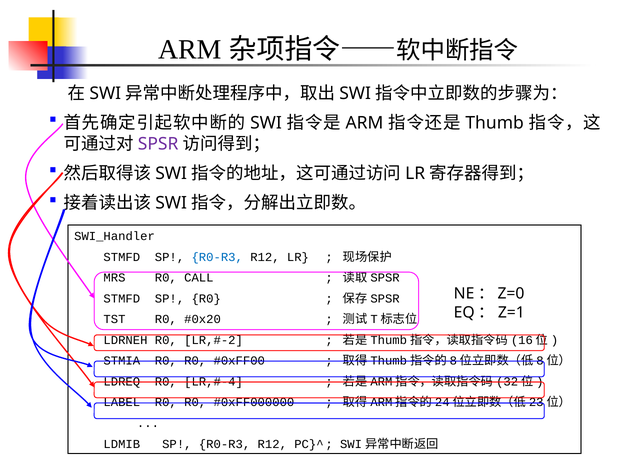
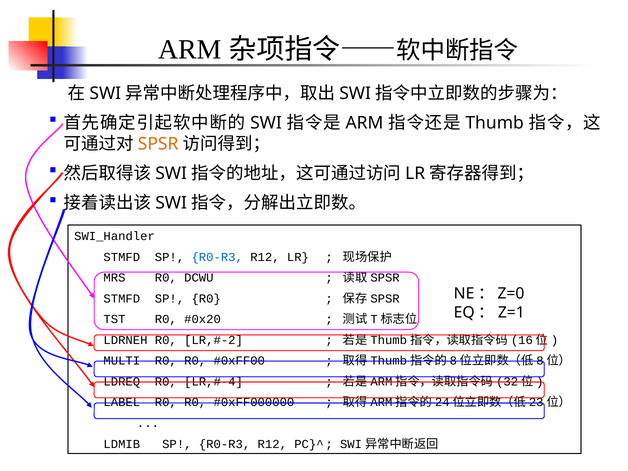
SPSR colour: purple -> orange
CALL: CALL -> DCWU
STMIA: STMIA -> MULTI
